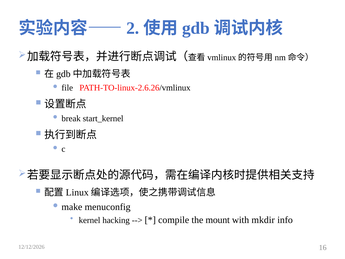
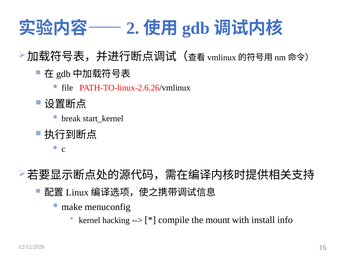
mkdir: mkdir -> install
